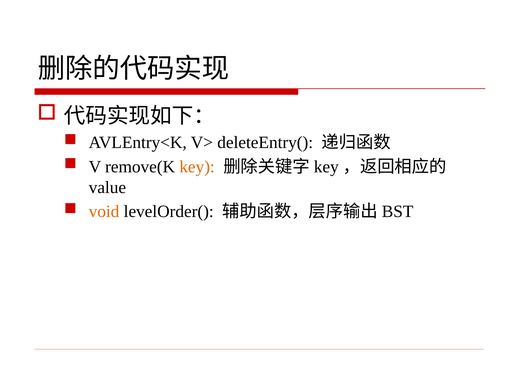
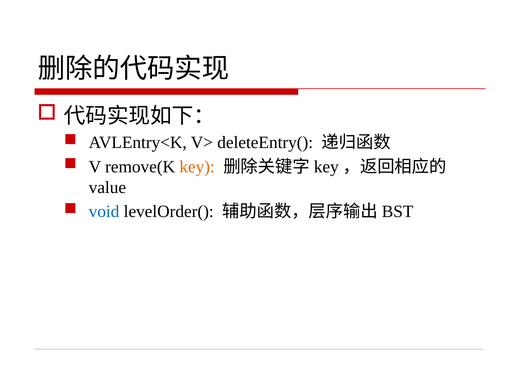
void colour: orange -> blue
